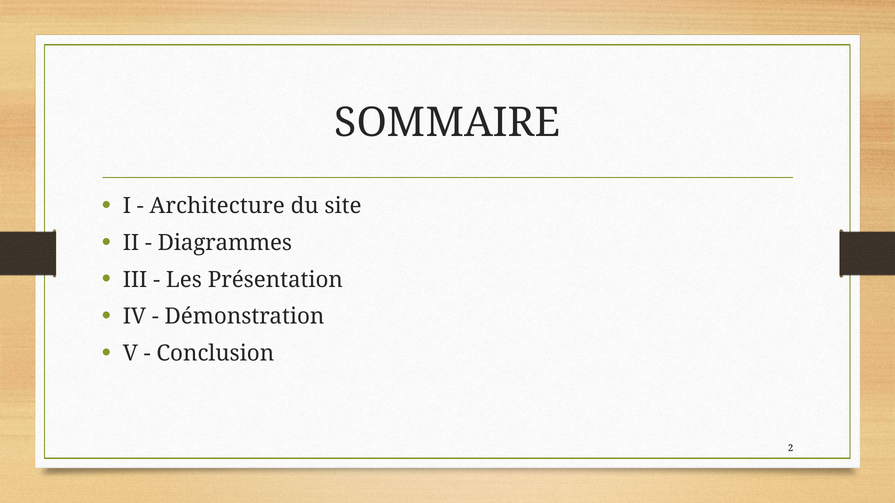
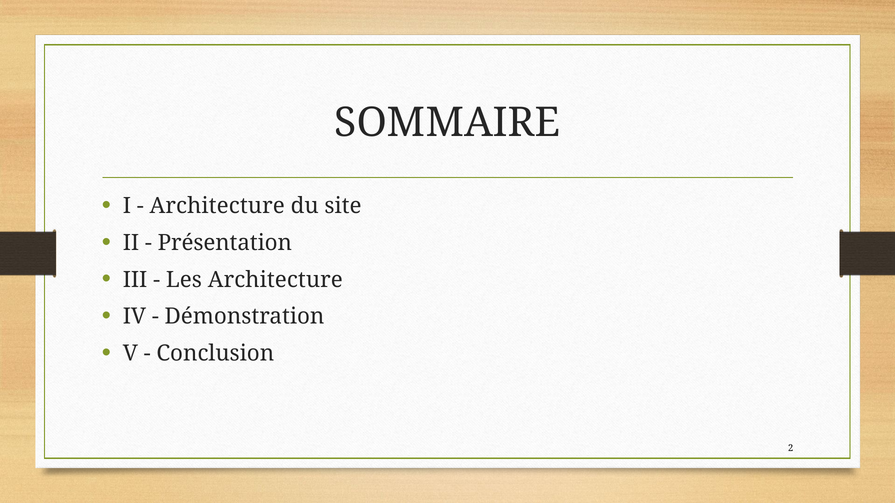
Diagrammes: Diagrammes -> Présentation
Les Présentation: Présentation -> Architecture
